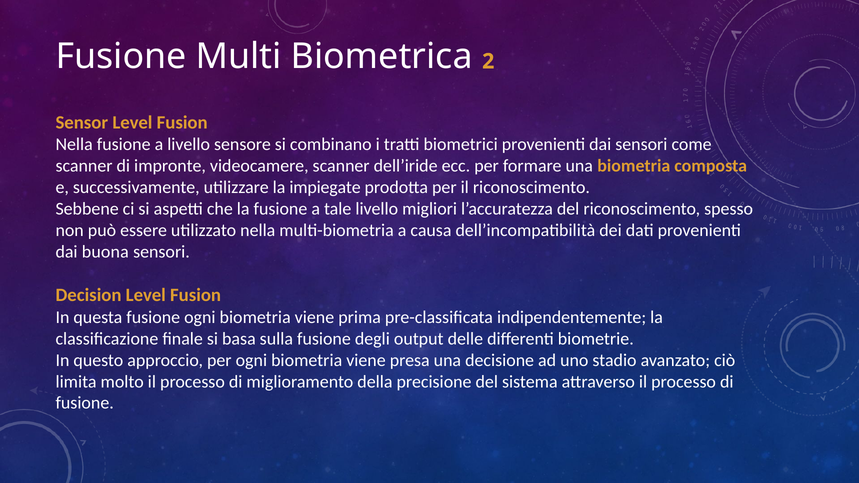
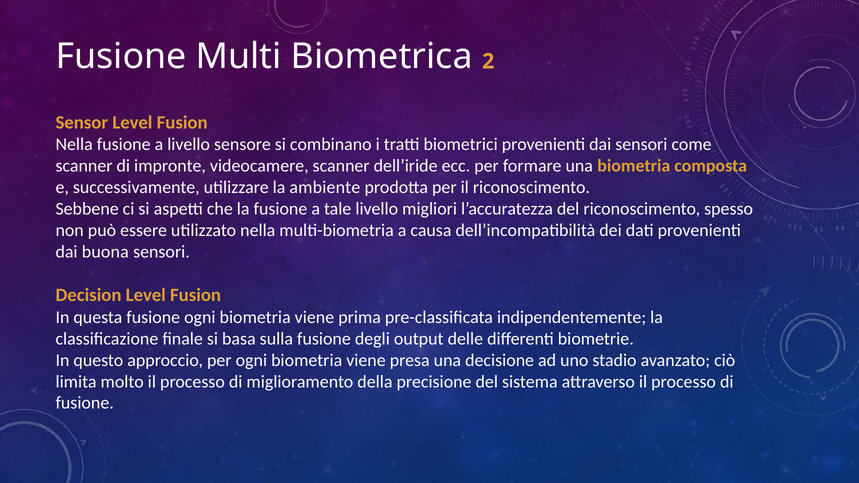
impiegate: impiegate -> ambiente
